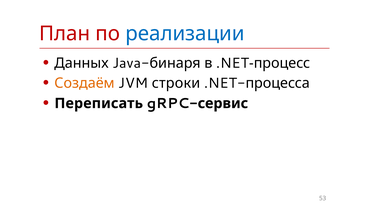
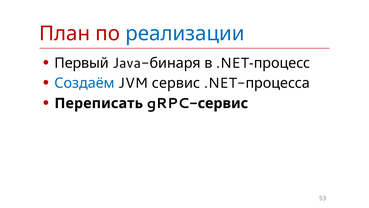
Данных: Данных -> Первый
Создаём colour: orange -> blue
JVM строки: строки -> сервис
